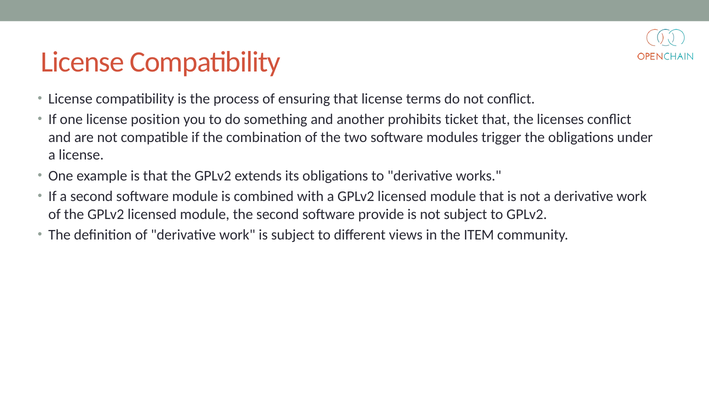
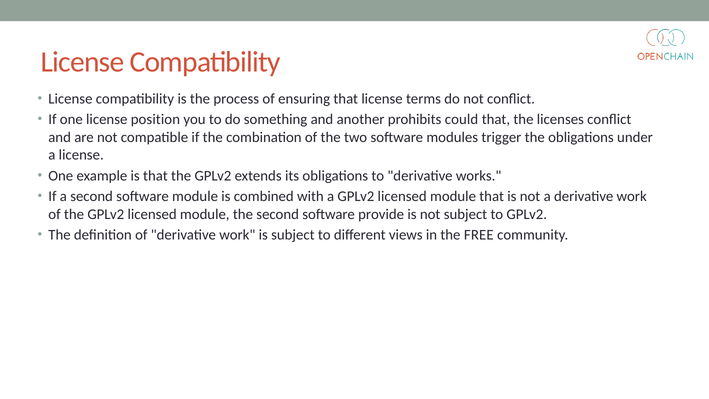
ticket: ticket -> could
ITEM: ITEM -> FREE
